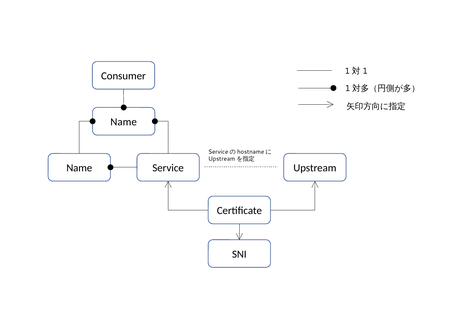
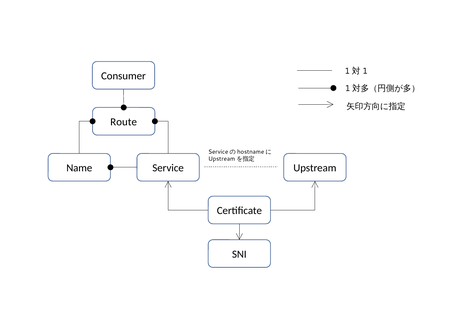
Name at (124, 122): Name -> Route
